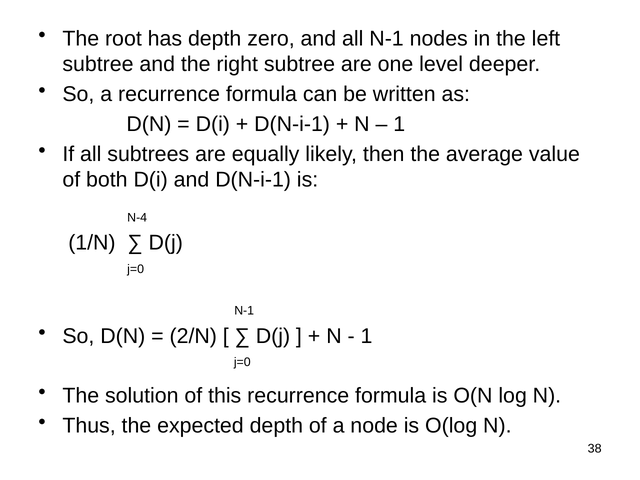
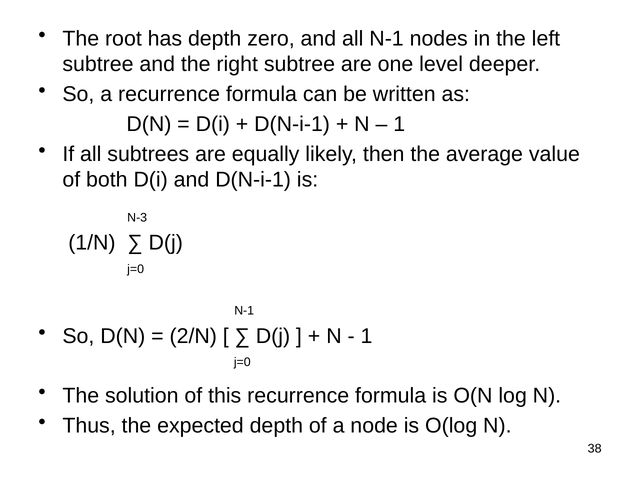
N-4: N-4 -> N-3
